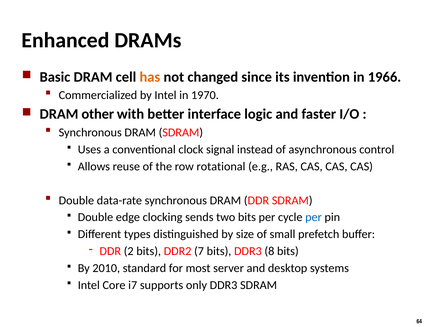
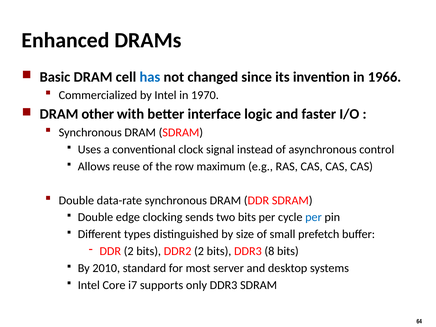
has colour: orange -> blue
rotational: rotational -> maximum
DDR2 7: 7 -> 2
